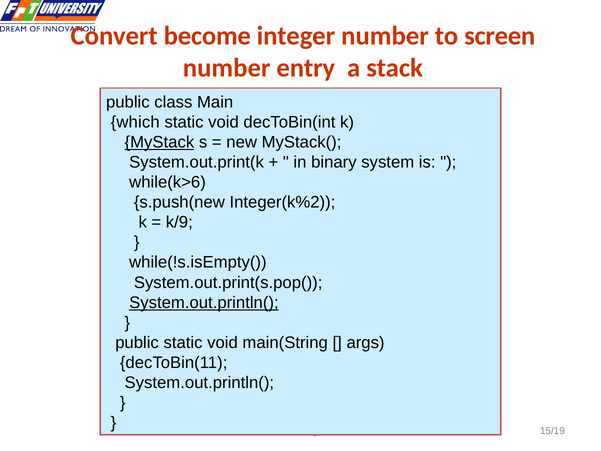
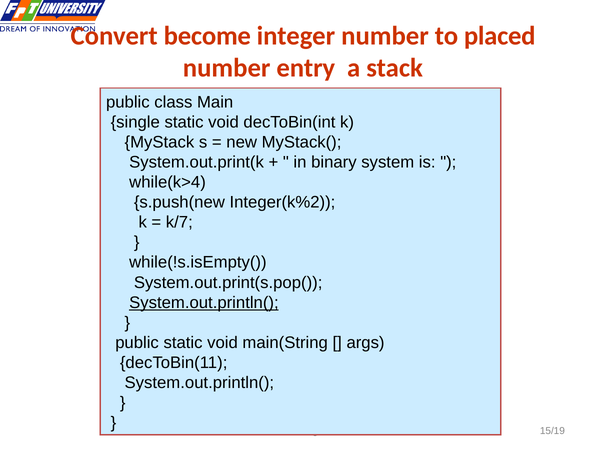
screen: screen -> placed
which: which -> single
MyStack underline: present -> none
while(k>6: while(k>6 -> while(k>4
k/9: k/9 -> k/7
